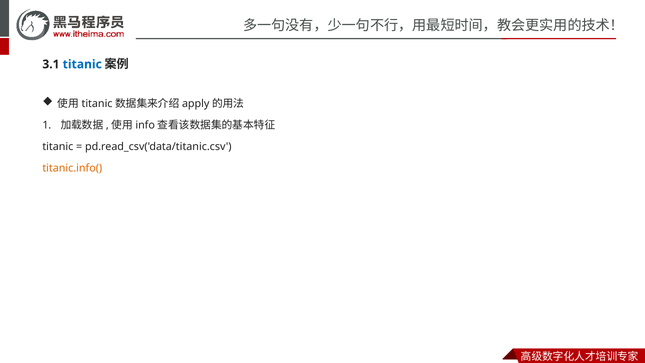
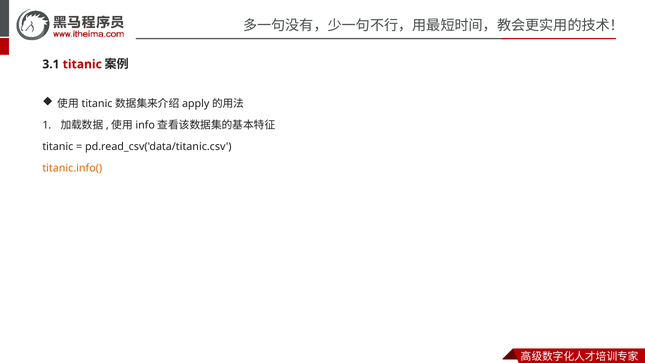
titanic at (82, 64) colour: blue -> red
